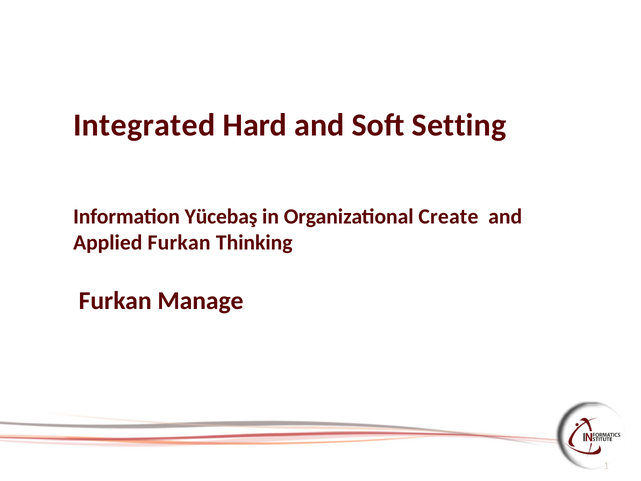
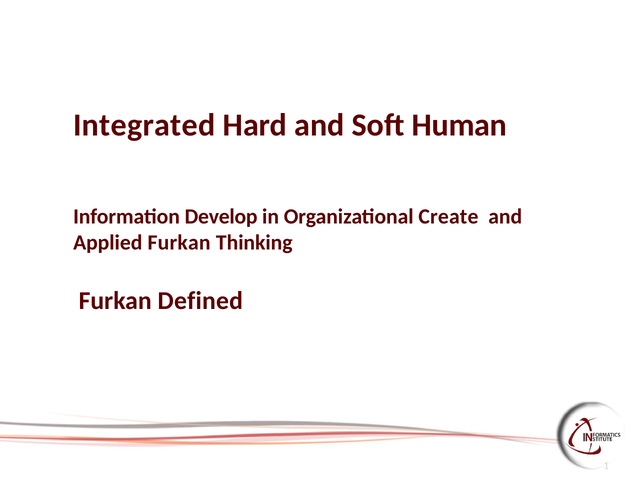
Setting: Setting -> Human
Yücebaş: Yücebaş -> Develop
Manage: Manage -> Defined
